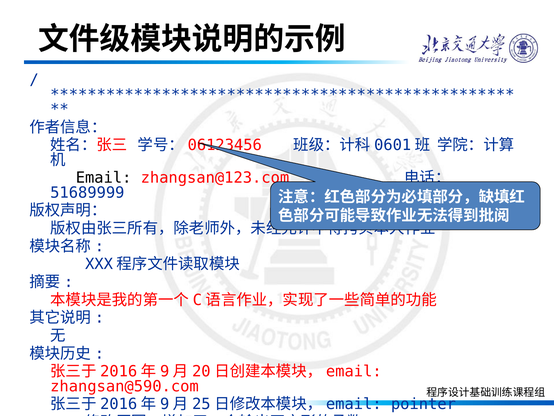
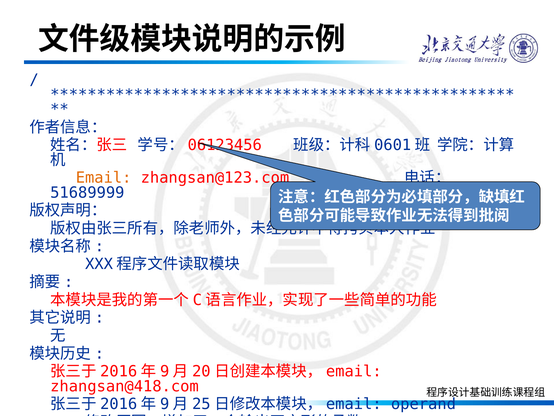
Email colour: black -> orange
zhangsan@590.com: zhangsan@590.com -> zhangsan@418.com
pointer: pointer -> operand
